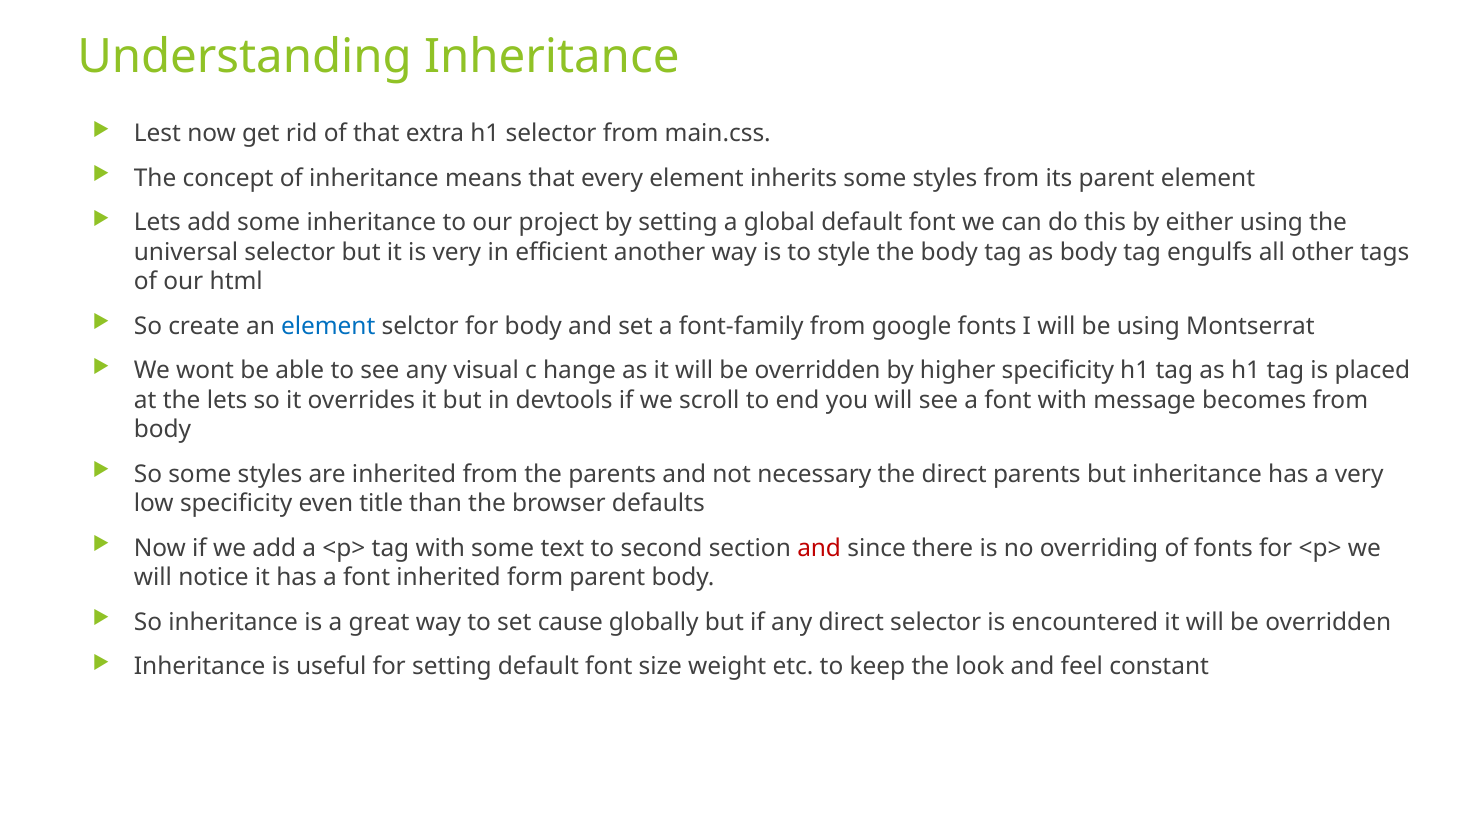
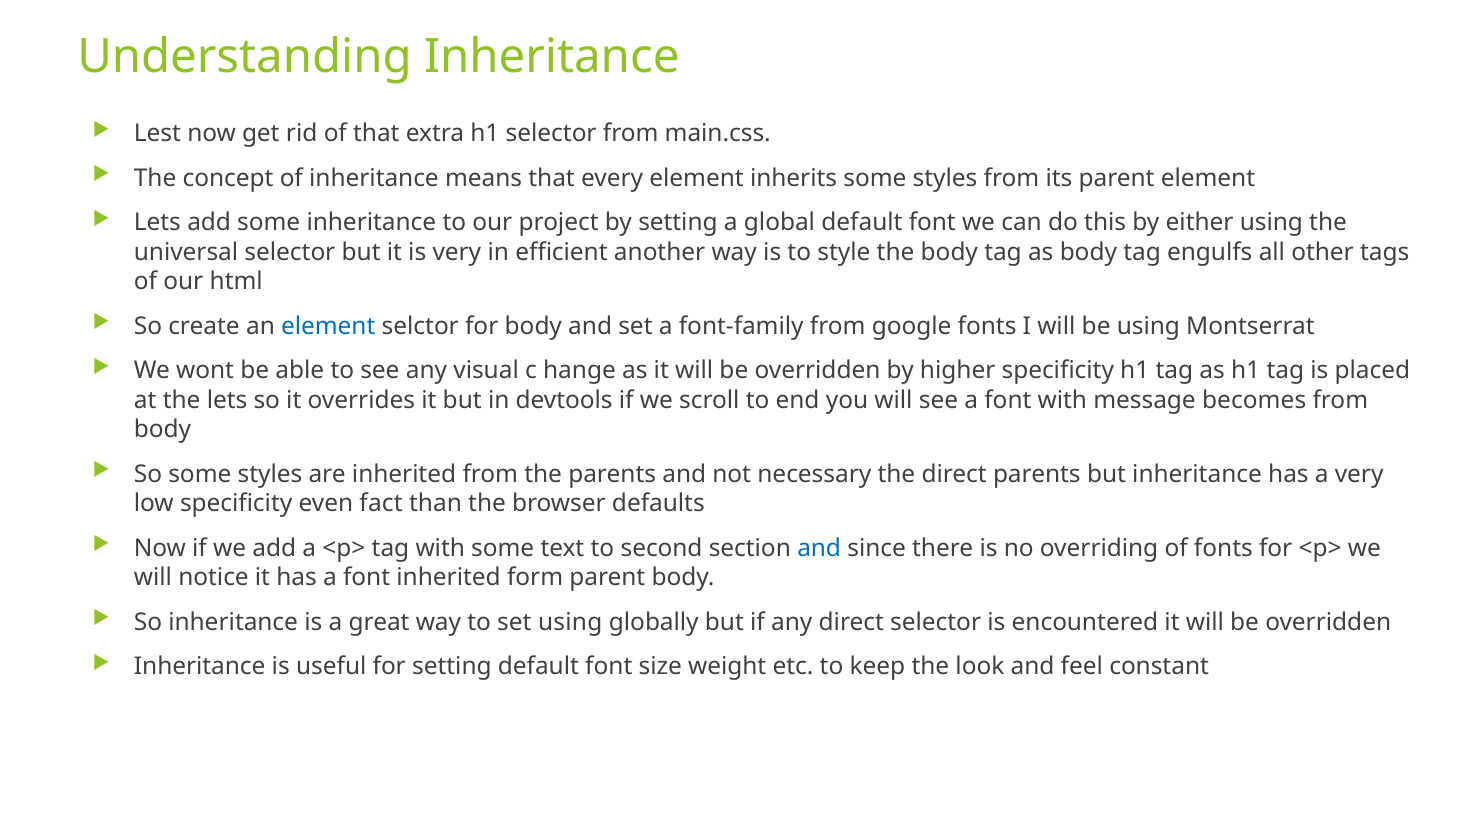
title: title -> fact
and at (819, 548) colour: red -> blue
set cause: cause -> using
